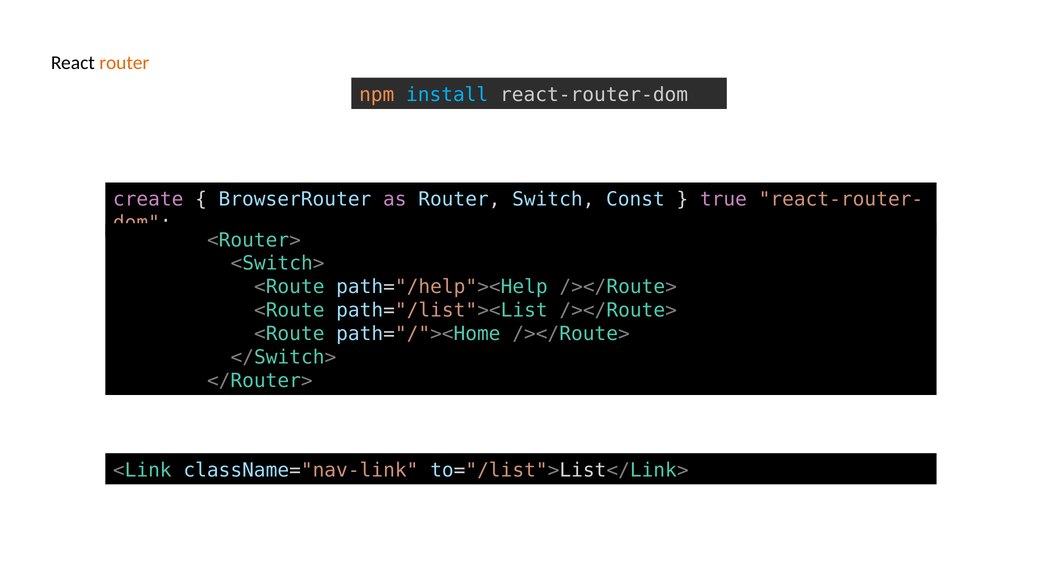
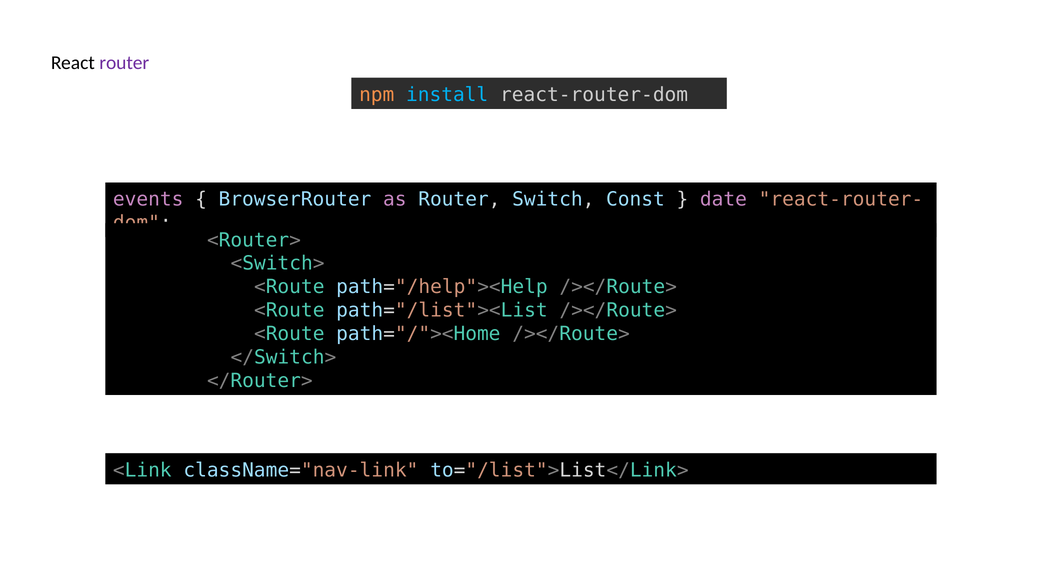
router at (124, 63) colour: orange -> purple
create: create -> events
true: true -> date
